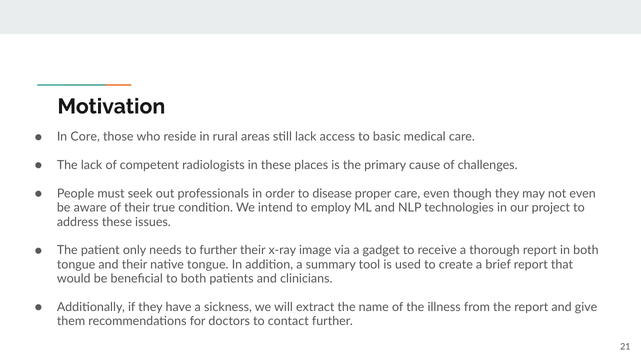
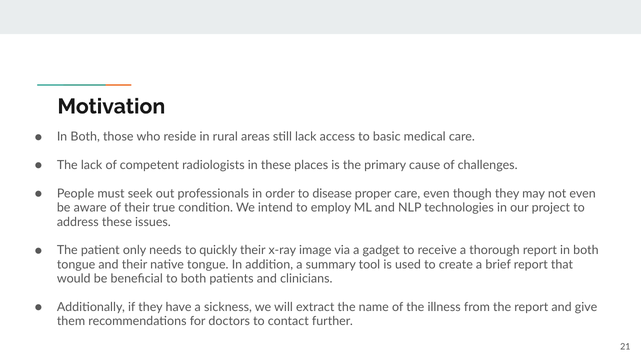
Core at (85, 137): Core -> Both
to further: further -> quickly
